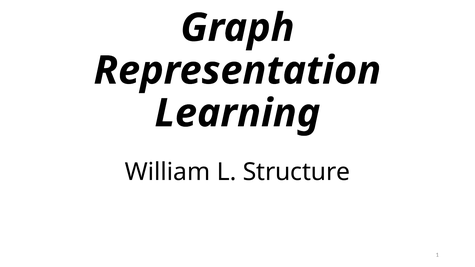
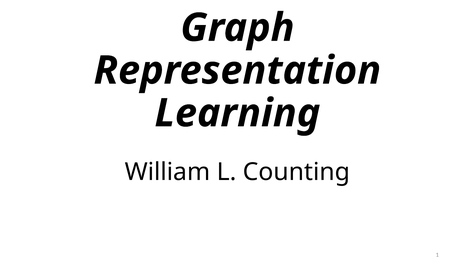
Structure: Structure -> Counting
